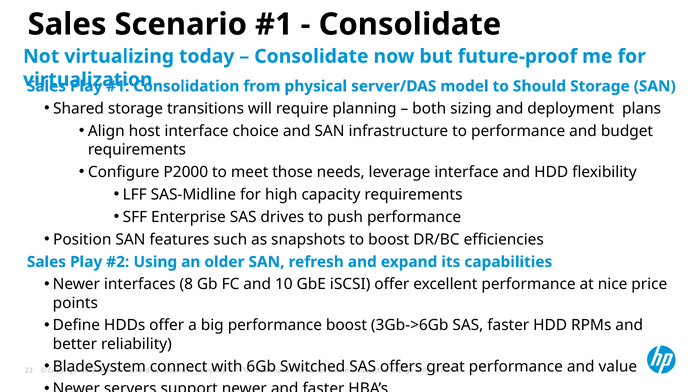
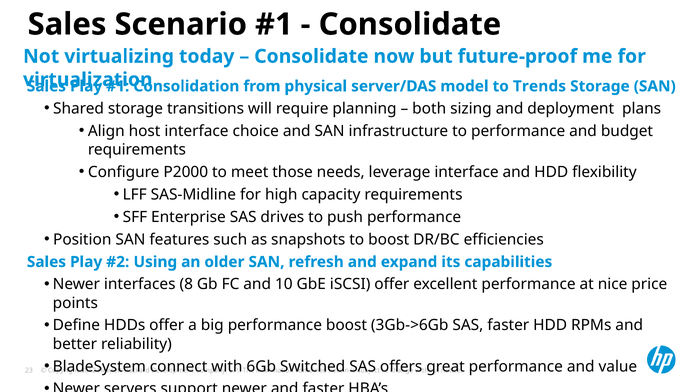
Should: Should -> Trends
